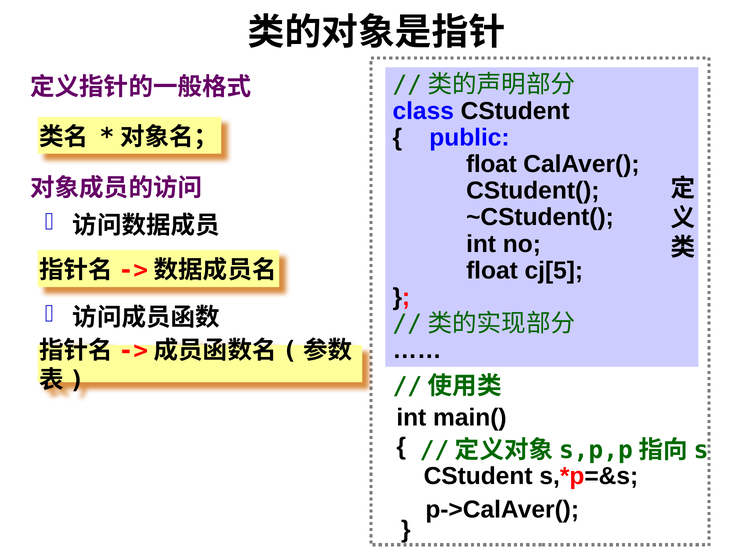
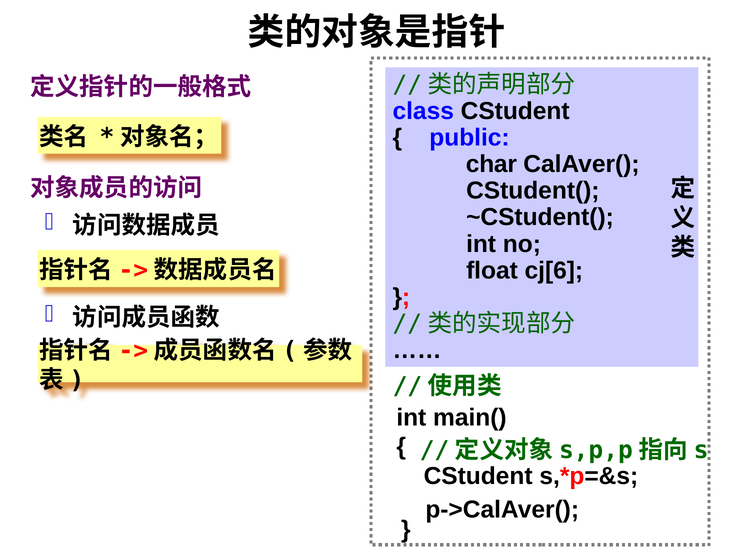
float at (491, 164): float -> char
cj[5: cj[5 -> cj[6
